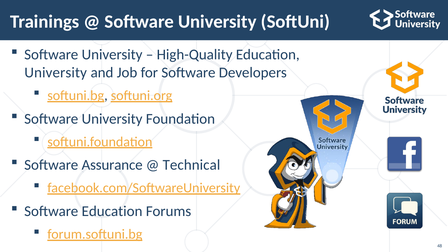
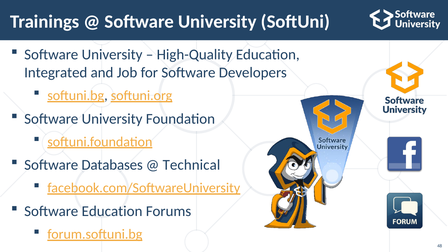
University at (56, 73): University -> Integrated
Assurance: Assurance -> Databases
